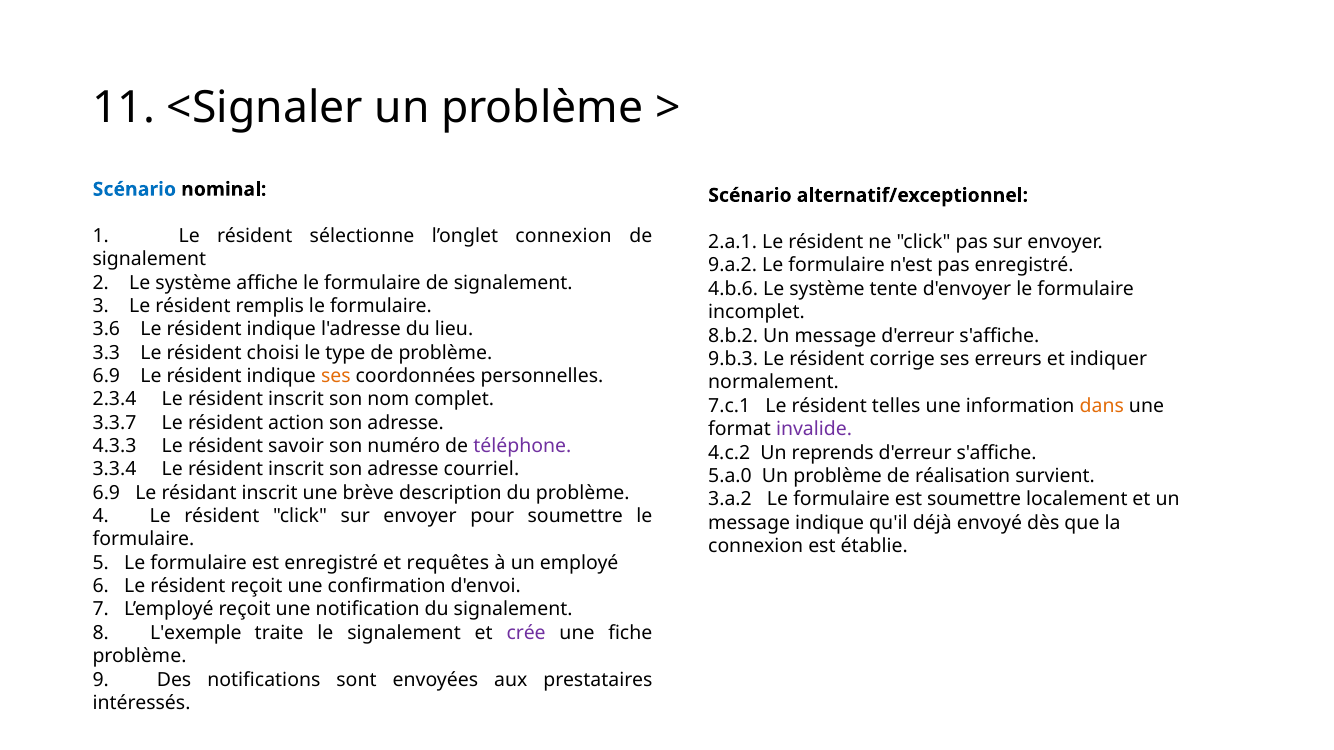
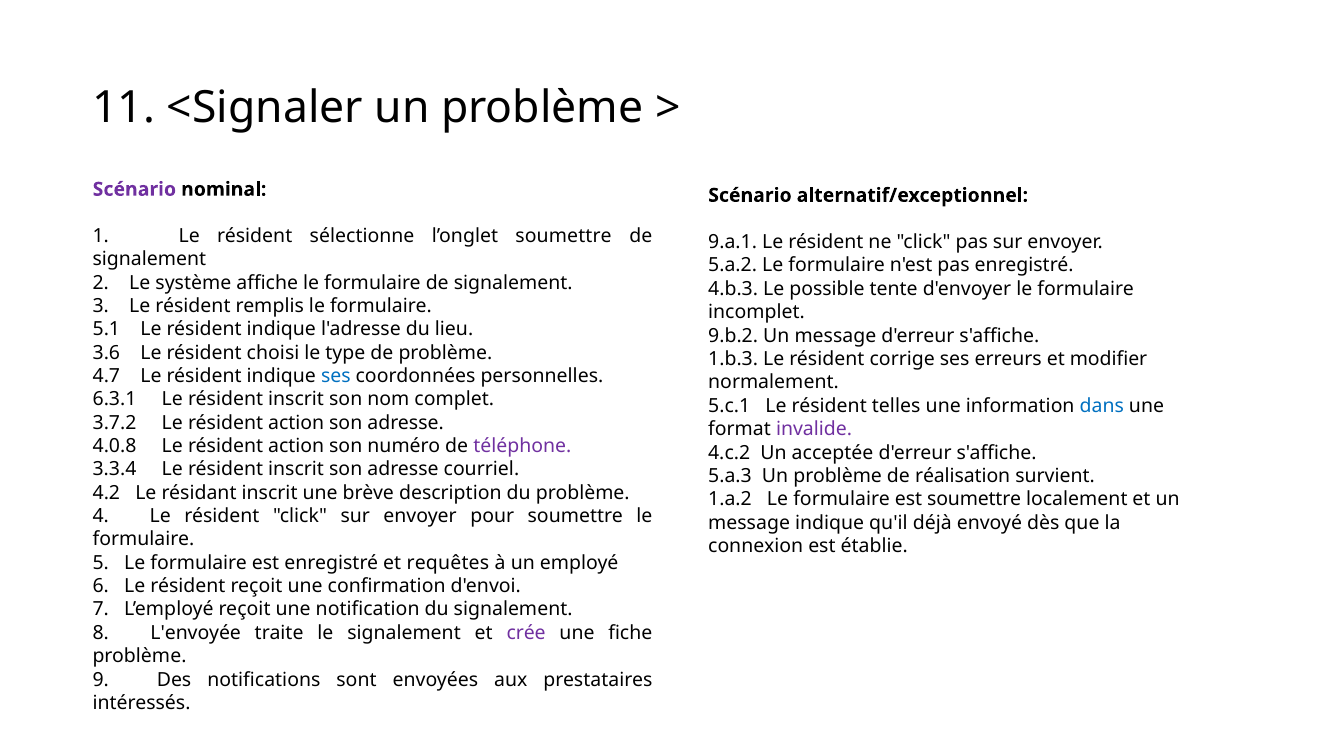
Scénario at (134, 189) colour: blue -> purple
l’onglet connexion: connexion -> soumettre
2.a.1: 2.a.1 -> 9.a.1
9.a.2: 9.a.2 -> 5.a.2
4.b.6: 4.b.6 -> 4.b.3
système at (827, 289): système -> possible
3.6: 3.6 -> 5.1
8.b.2: 8.b.2 -> 9.b.2
3.3: 3.3 -> 3.6
9.b.3: 9.b.3 -> 1.b.3
indiquer: indiquer -> modifier
6.9 at (106, 376): 6.9 -> 4.7
ses at (336, 376) colour: orange -> blue
2.3.4: 2.3.4 -> 6.3.1
7.c.1: 7.c.1 -> 5.c.1
dans colour: orange -> blue
3.3.7: 3.3.7 -> 3.7.2
4.3.3: 4.3.3 -> 4.0.8
savoir at (296, 446): savoir -> action
reprends: reprends -> acceptée
5.a.0: 5.a.0 -> 5.a.3
6.9 at (106, 493): 6.9 -> 4.2
3.a.2: 3.a.2 -> 1.a.2
L'exemple: L'exemple -> L'envoyée
